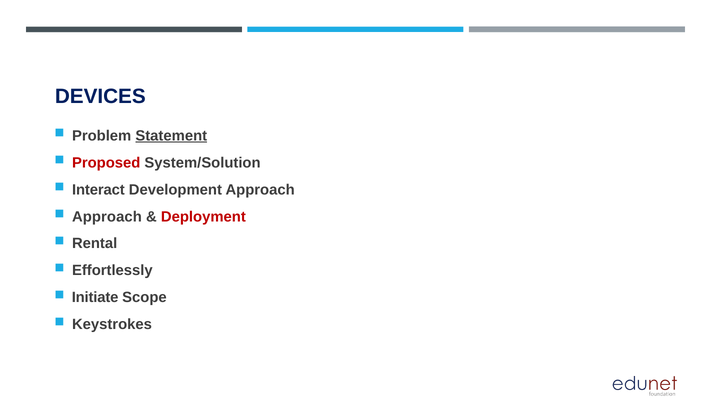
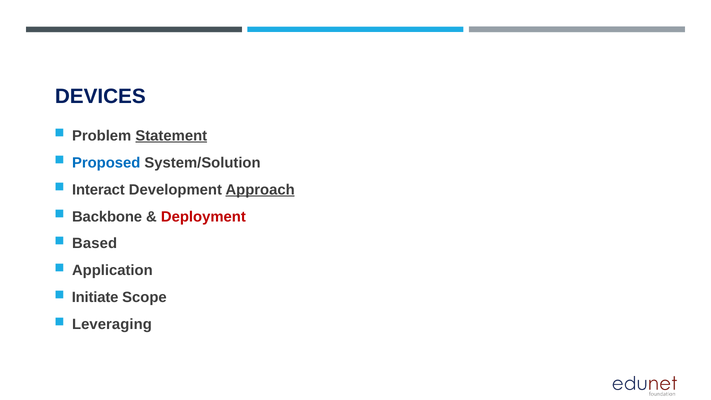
Proposed colour: red -> blue
Approach at (260, 190) underline: none -> present
Approach at (107, 217): Approach -> Backbone
Rental: Rental -> Based
Effortlessly: Effortlessly -> Application
Keystrokes: Keystrokes -> Leveraging
